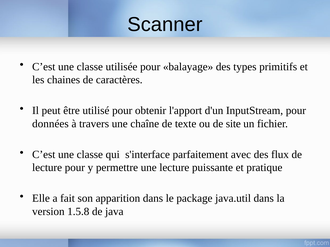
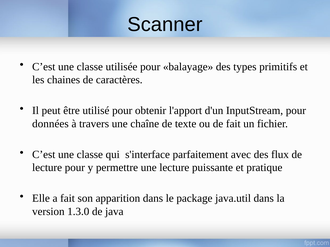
de site: site -> fait
1.5.8: 1.5.8 -> 1.3.0
